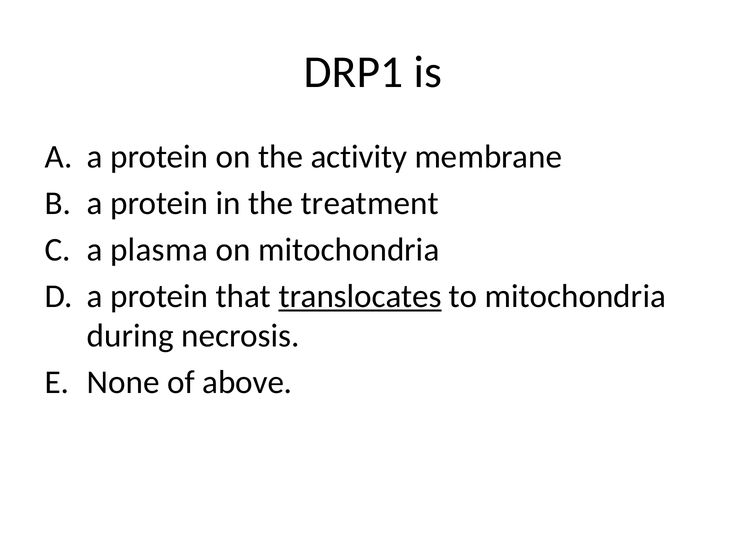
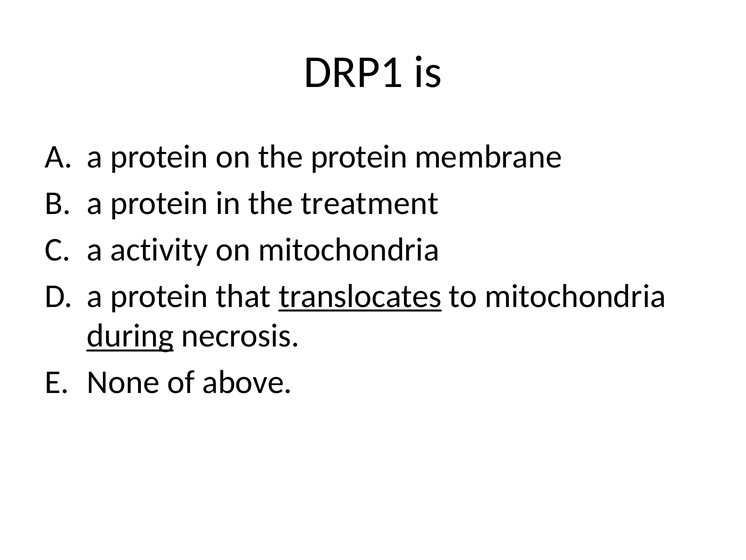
the activity: activity -> protein
plasma: plasma -> activity
during underline: none -> present
